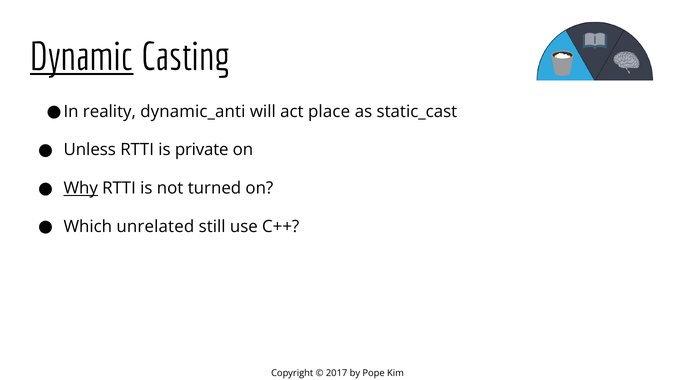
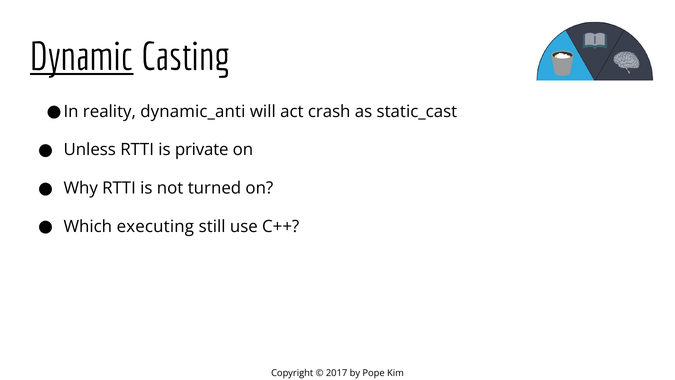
place: place -> crash
Why underline: present -> none
unrelated: unrelated -> executing
